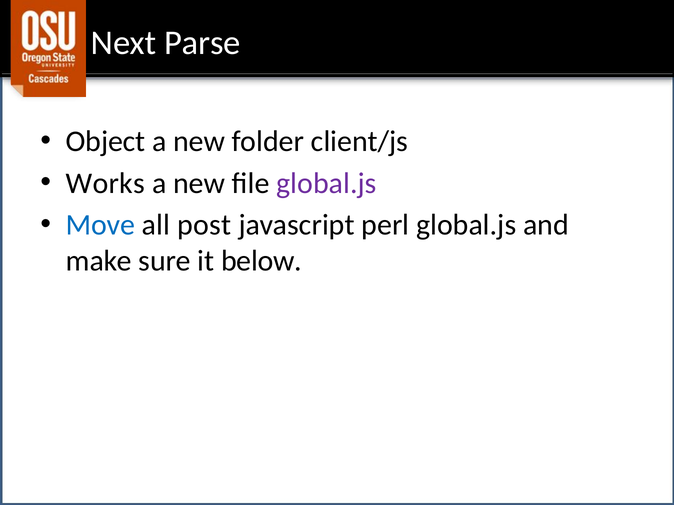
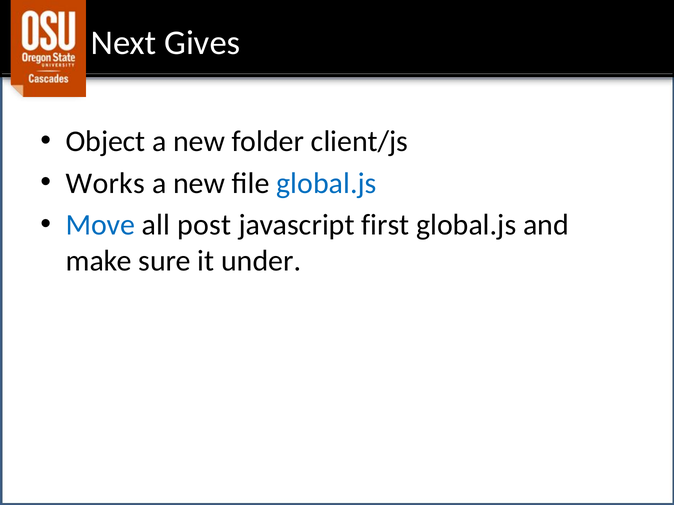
Parse: Parse -> Gives
global.js at (326, 183) colour: purple -> blue
perl: perl -> first
below: below -> under
